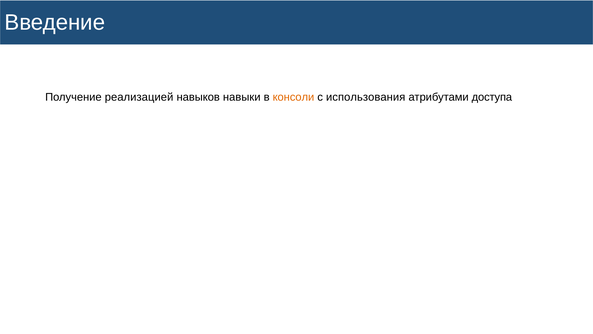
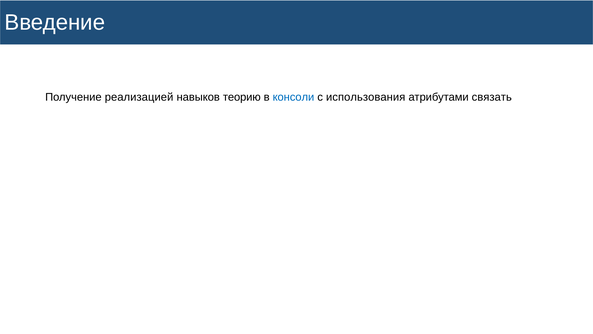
навыки: навыки -> теорию
консоли colour: orange -> blue
доступа: доступа -> связать
